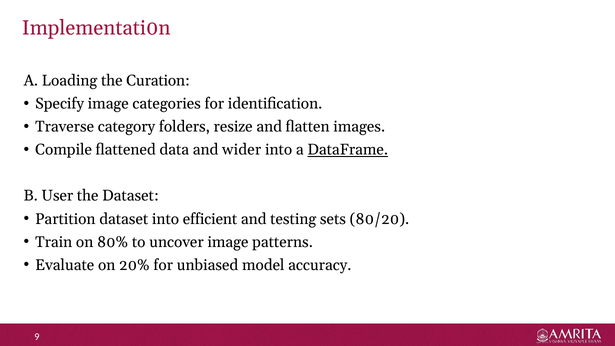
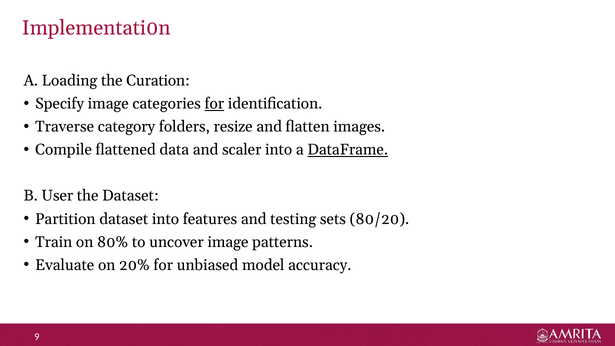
for at (214, 104) underline: none -> present
wider: wider -> scaler
efficient: efficient -> features
